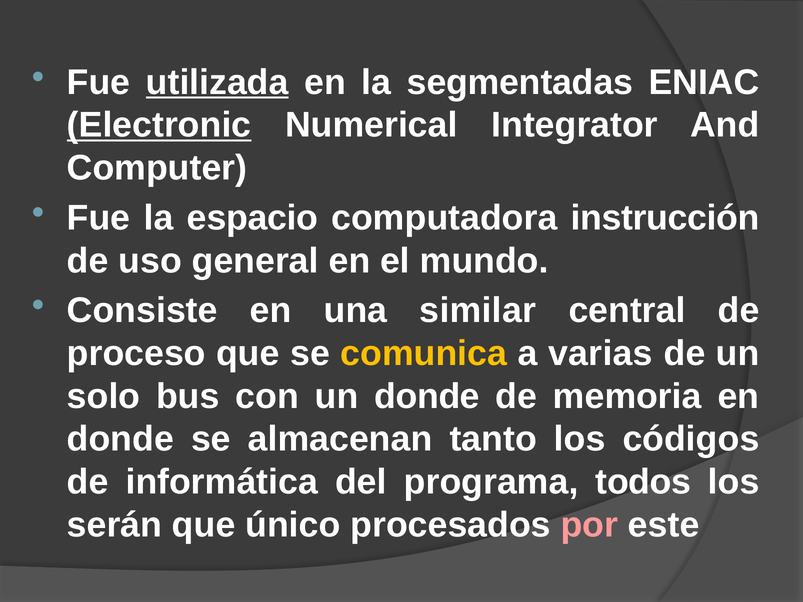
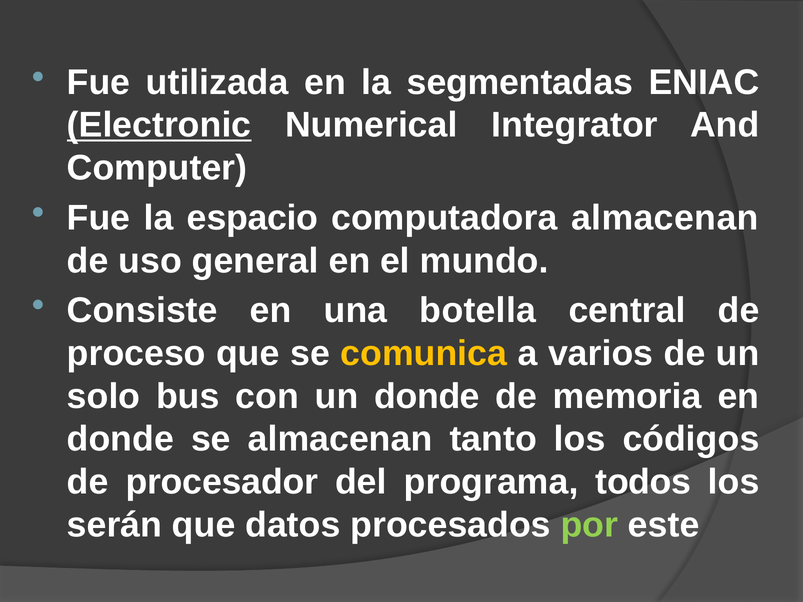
utilizada underline: present -> none
computadora instrucción: instrucción -> almacenan
similar: similar -> botella
varias: varias -> varios
informática: informática -> procesador
único: único -> datos
por colour: pink -> light green
